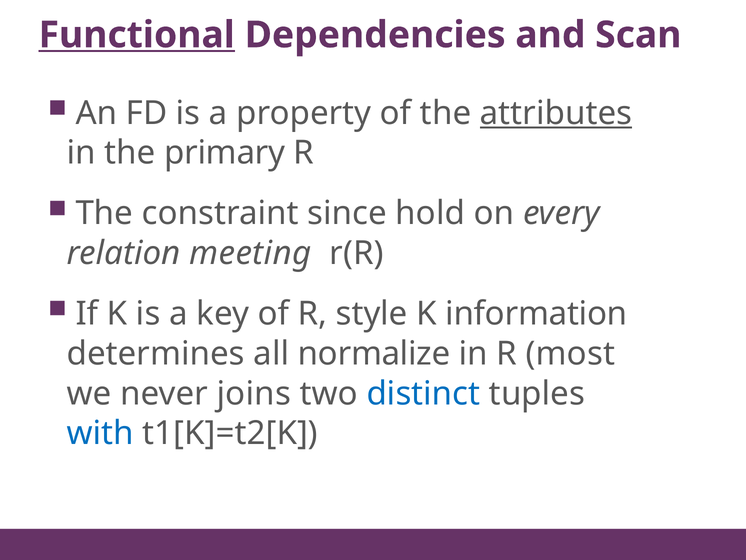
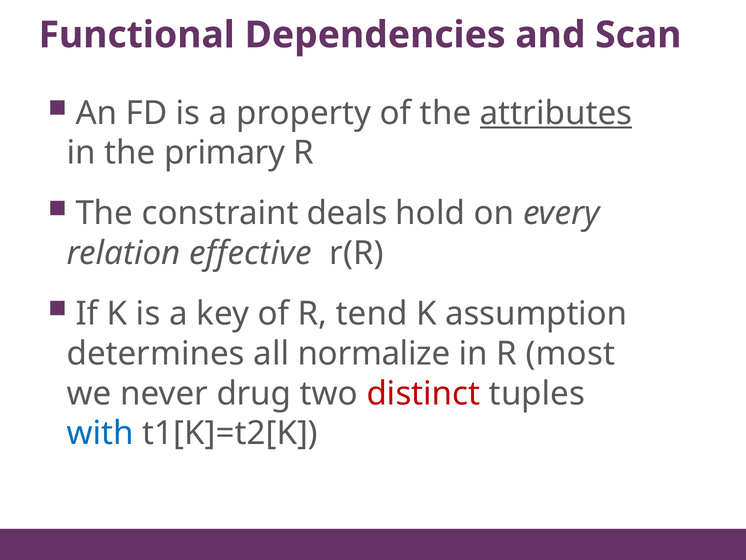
Functional underline: present -> none
since: since -> deals
meeting: meeting -> effective
style: style -> tend
information: information -> assumption
joins: joins -> drug
distinct colour: blue -> red
